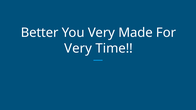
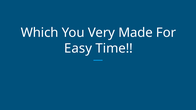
Better: Better -> Which
Very at (78, 48): Very -> Easy
